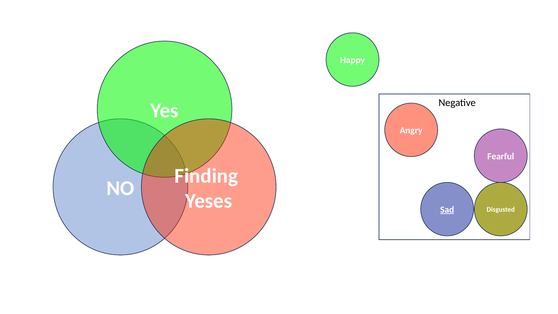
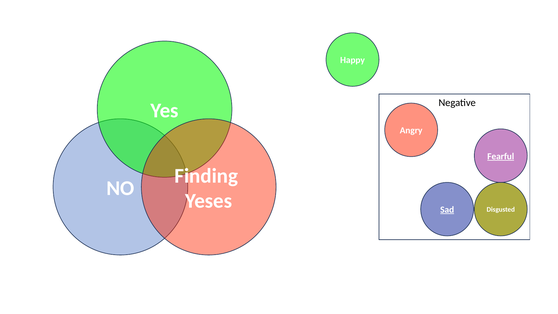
Fearful underline: none -> present
